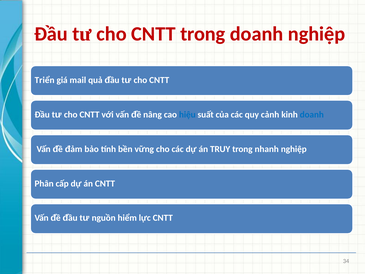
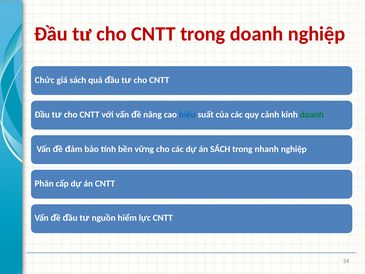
Triển: Triển -> Chức
giá mail: mail -> sách
doanh at (312, 115) colour: blue -> green
án TRUY: TRUY -> SÁCH
